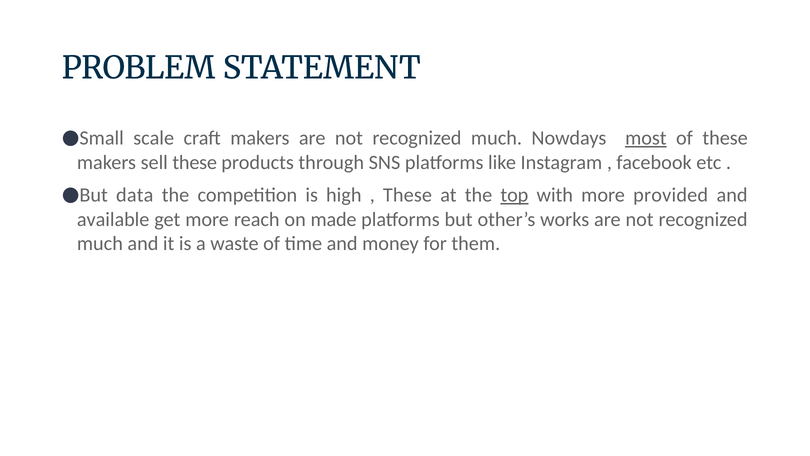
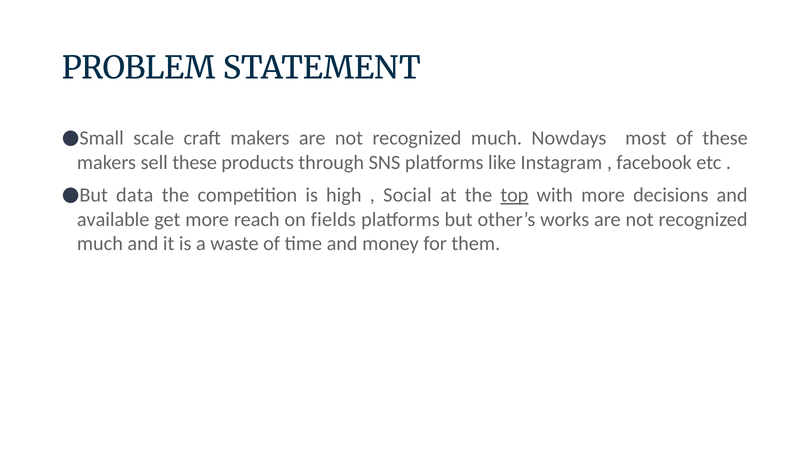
most underline: present -> none
These at (407, 195): These -> Social
provided: provided -> decisions
made: made -> fields
